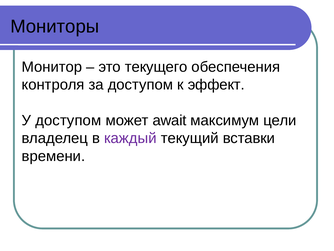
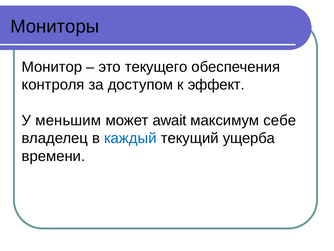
У доступом: доступом -> меньшим
цели: цели -> себе
каждый colour: purple -> blue
вставки: вставки -> ущерба
